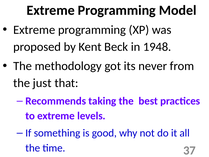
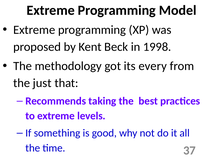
1948: 1948 -> 1998
never: never -> every
